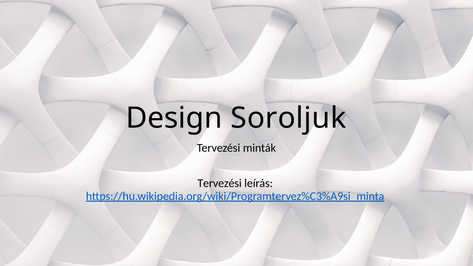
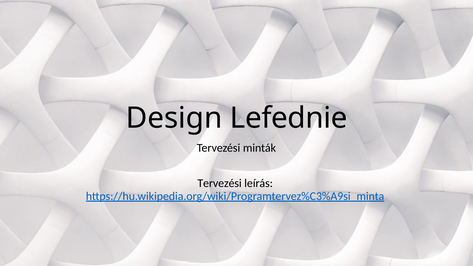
Soroljuk: Soroljuk -> Lefednie
